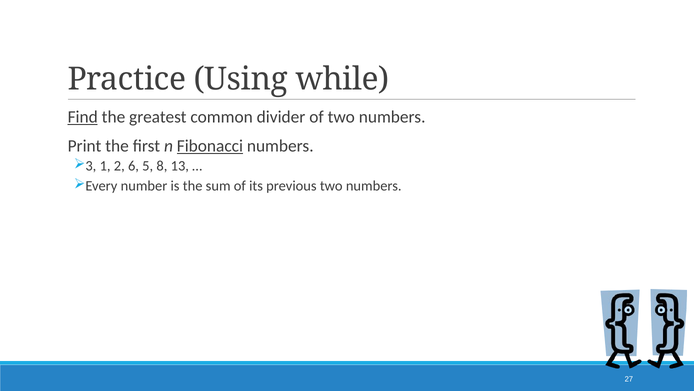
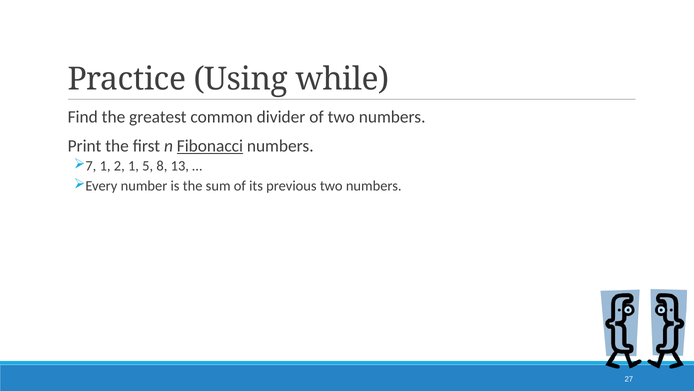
Find underline: present -> none
3: 3 -> 7
2 6: 6 -> 1
